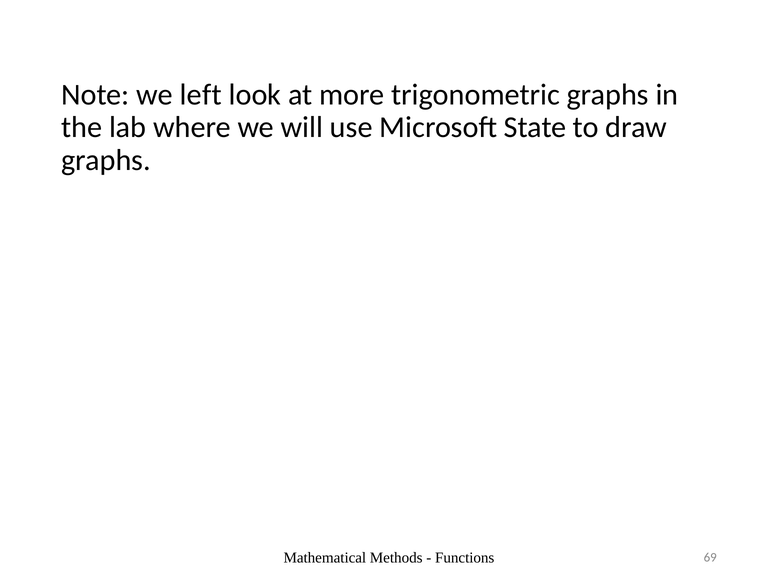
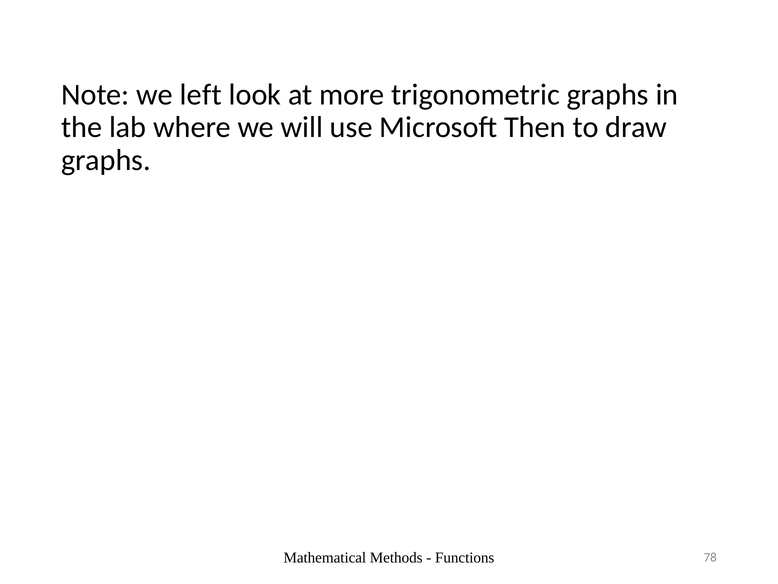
State: State -> Then
69: 69 -> 78
